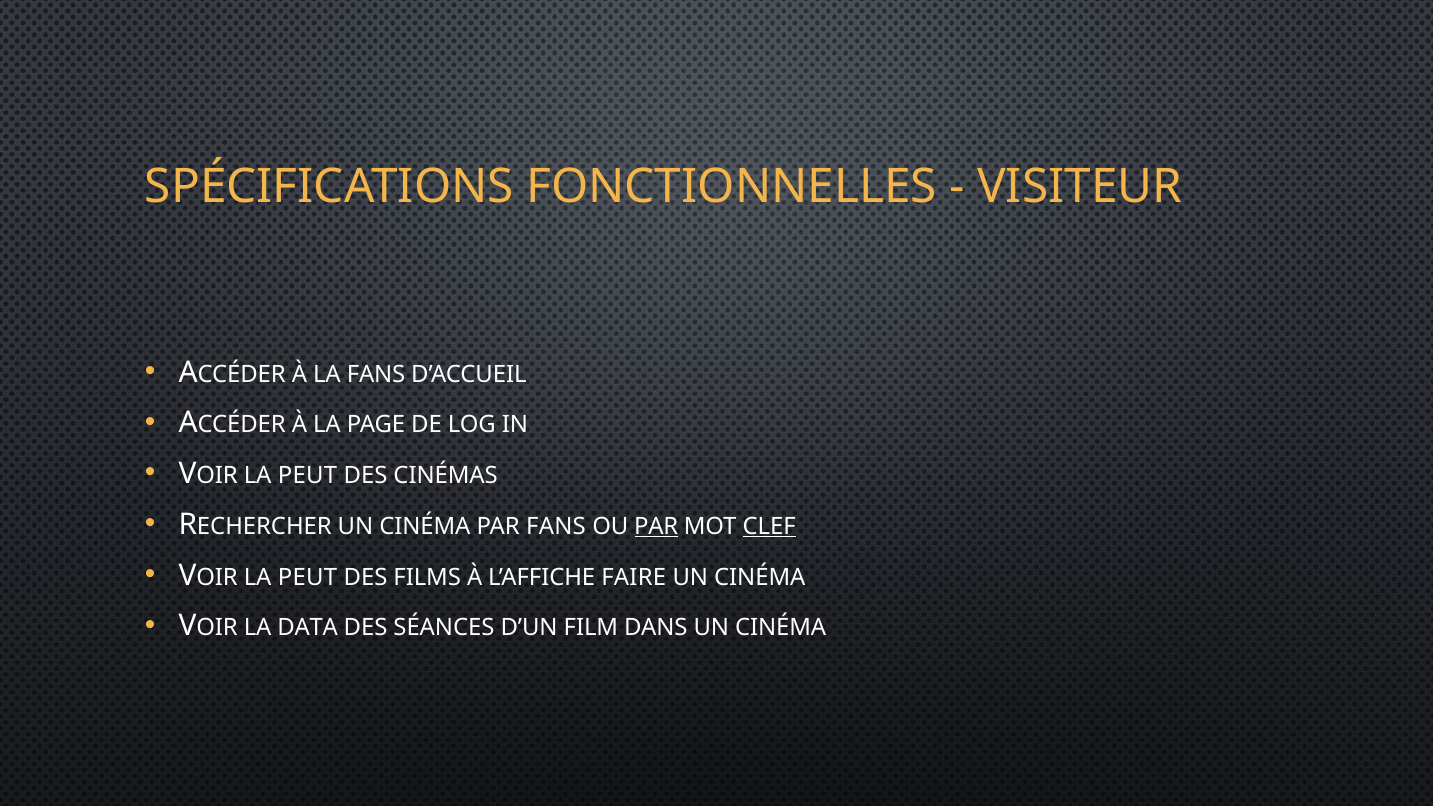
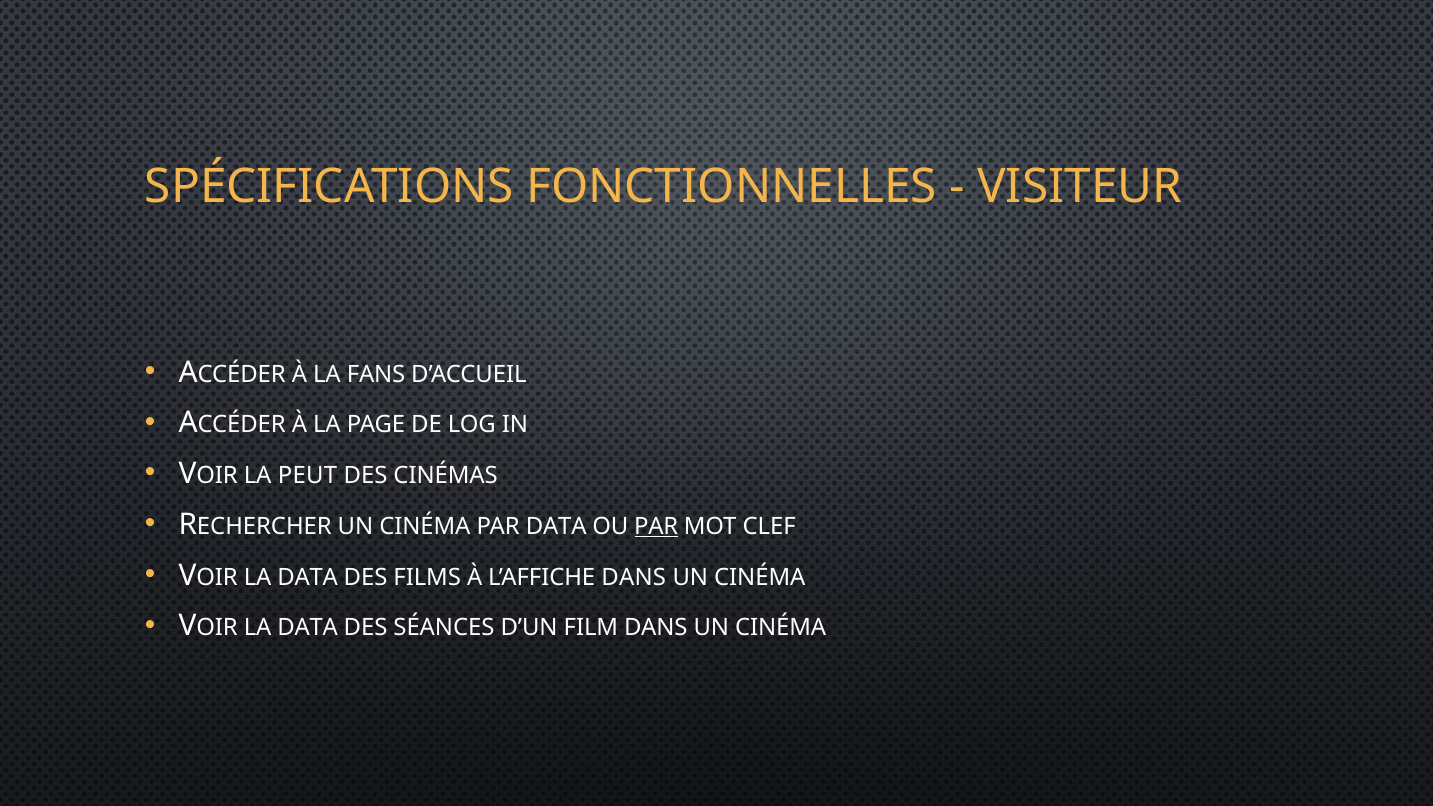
PAR FANS: FANS -> DATA
CLEF underline: present -> none
PEUT at (307, 577): PEUT -> DATA
L’AFFICHE FAIRE: FAIRE -> DANS
